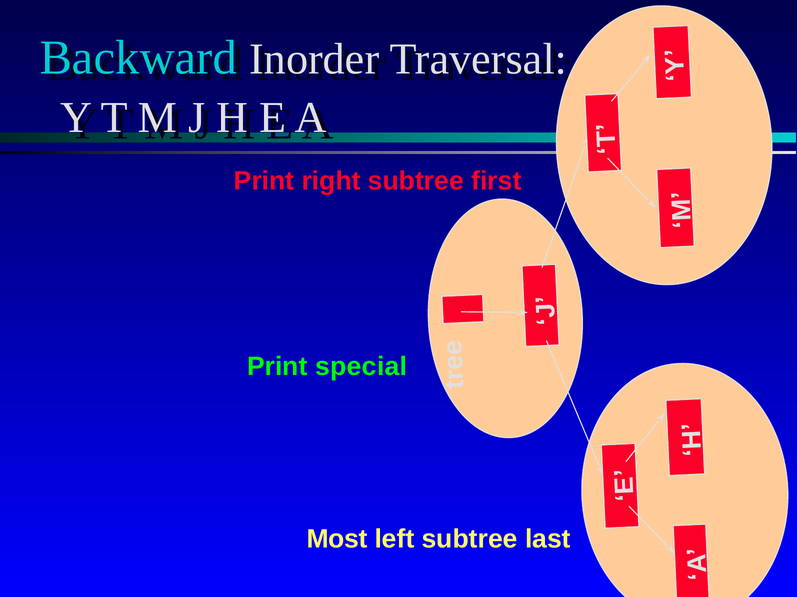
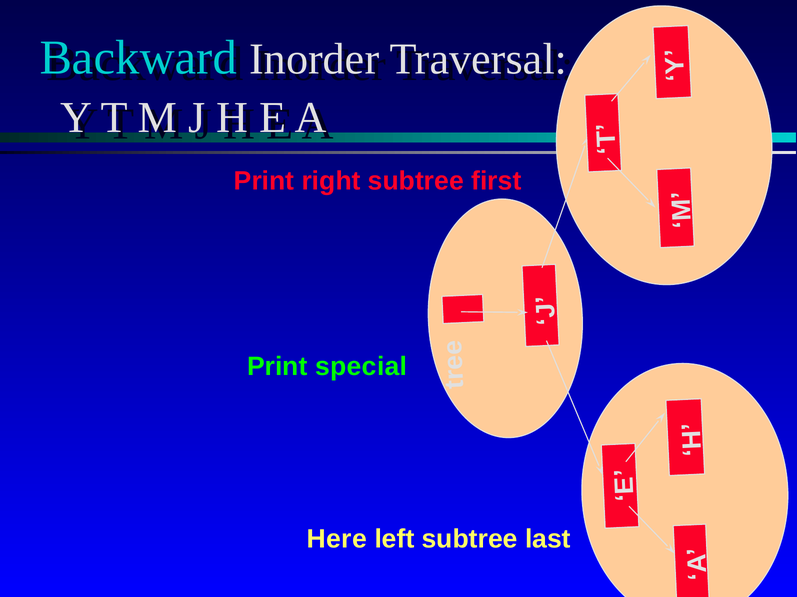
Most: Most -> Here
